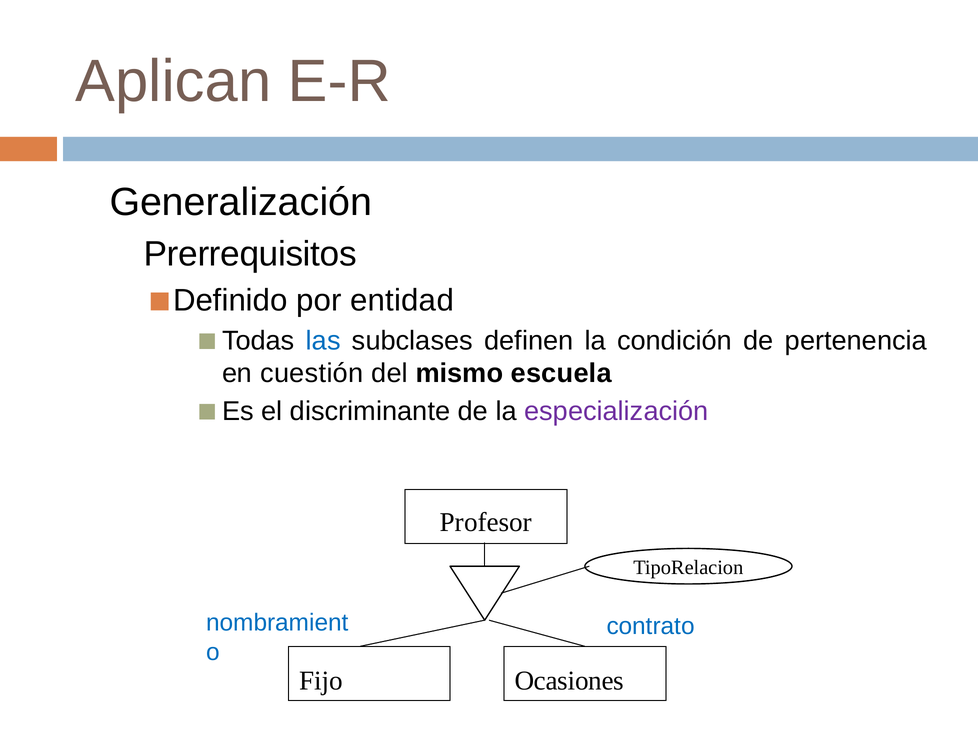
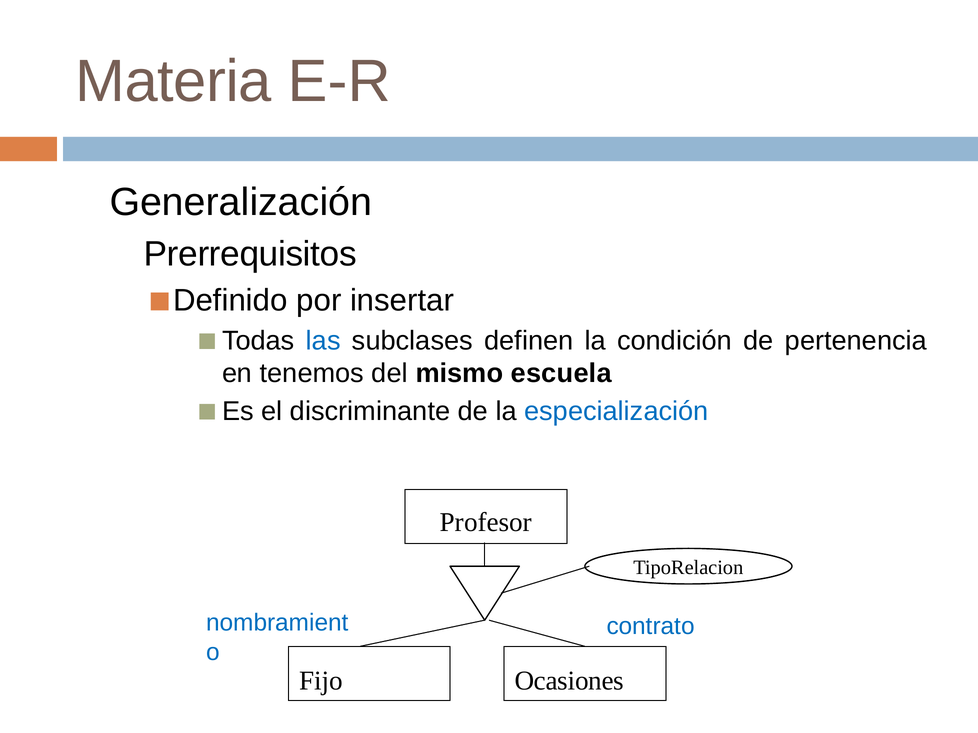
Aplican: Aplican -> Materia
entidad: entidad -> insertar
cuestión: cuestión -> tenemos
especialización colour: purple -> blue
